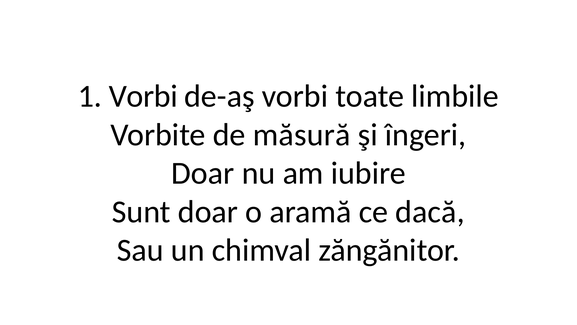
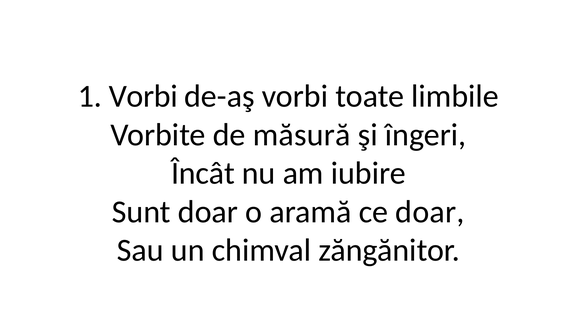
Doar at (203, 173): Doar -> Încât
ce dacă: dacă -> doar
